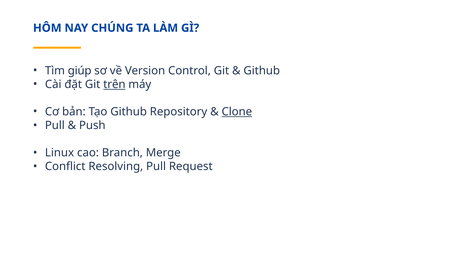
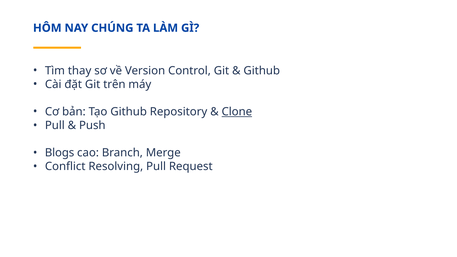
giúp: giúp -> thay
trên underline: present -> none
Linux: Linux -> Blogs
